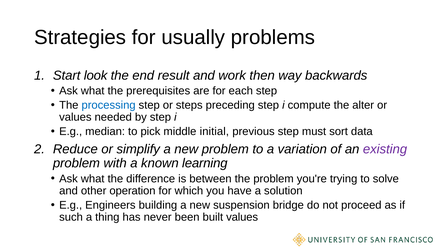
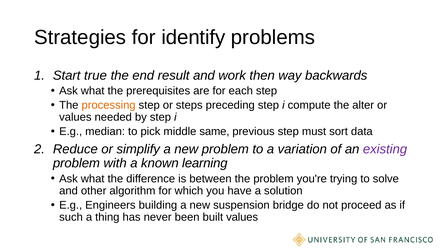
usually: usually -> identify
look: look -> true
processing colour: blue -> orange
initial: initial -> same
operation: operation -> algorithm
